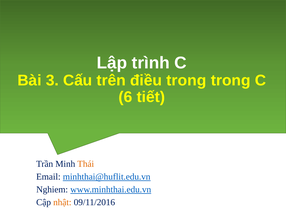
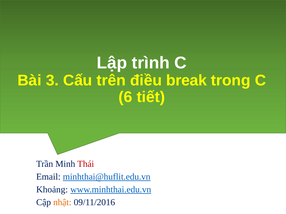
điều trong: trong -> break
Thái colour: orange -> red
Nghiem: Nghiem -> Khoảng
